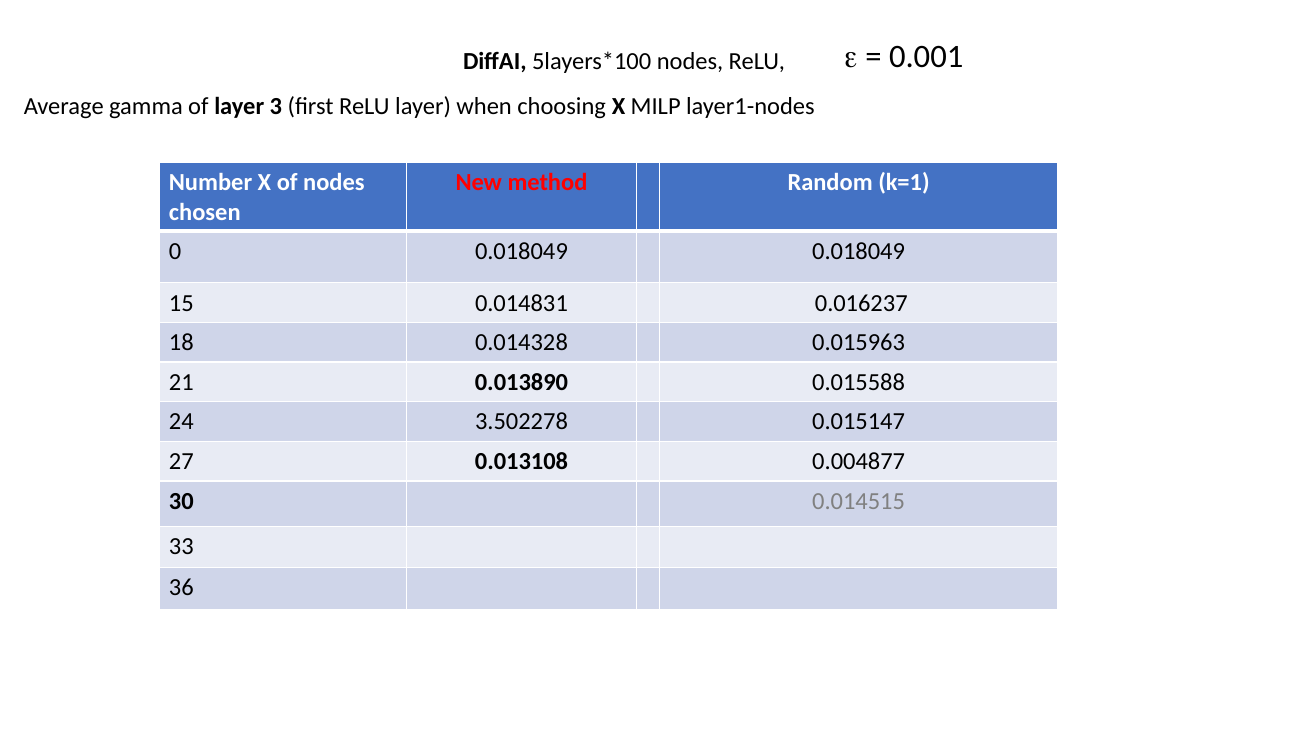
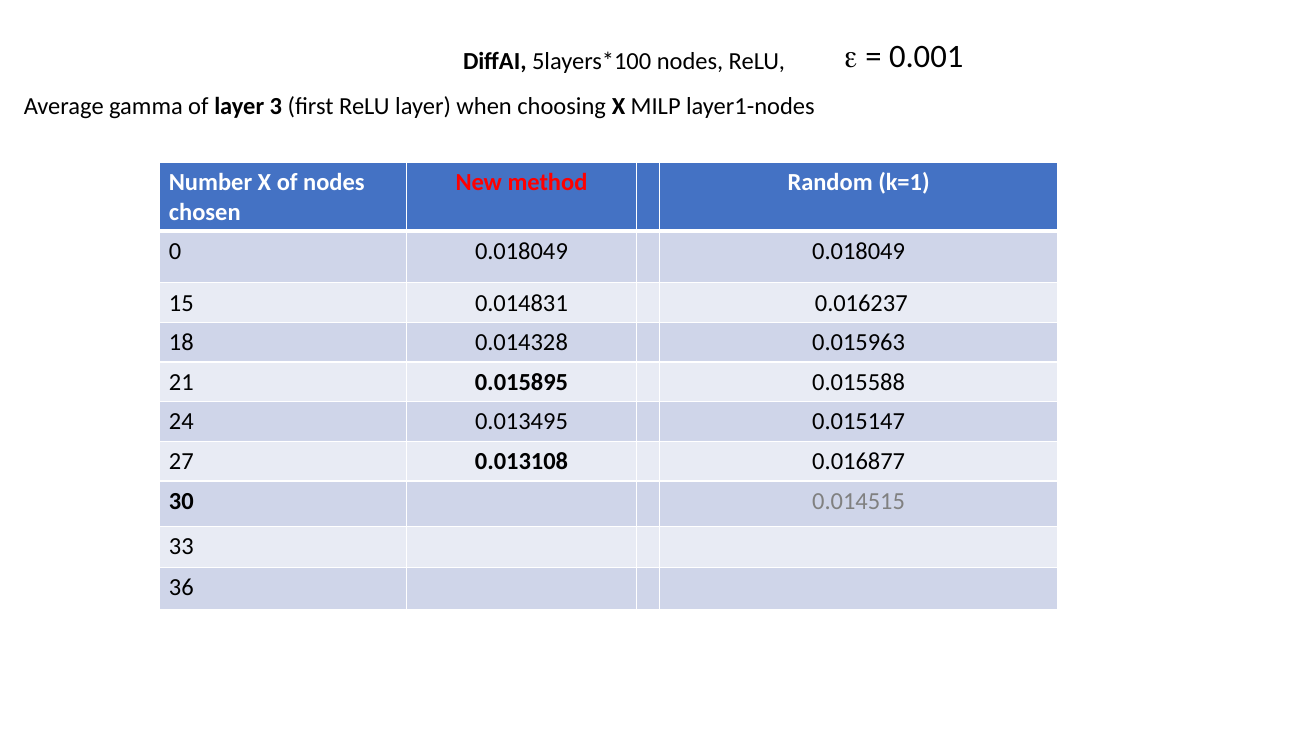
0.013890: 0.013890 -> 0.015895
3.502278: 3.502278 -> 0.013495
0.004877: 0.004877 -> 0.016877
